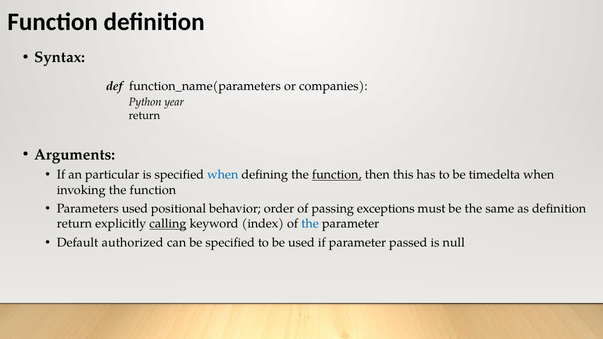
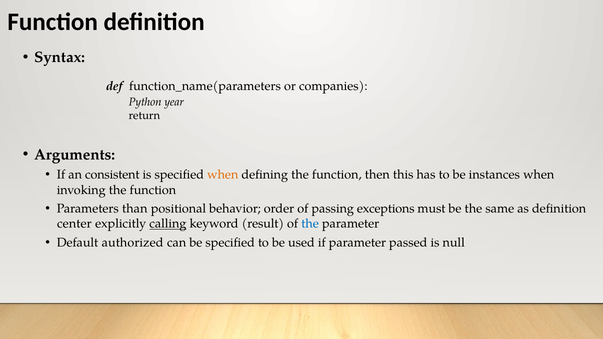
particular: particular -> consistent
when at (223, 175) colour: blue -> orange
function at (337, 175) underline: present -> none
timedelta: timedelta -> instances
Parameters used: used -> than
return at (74, 224): return -> center
index: index -> result
